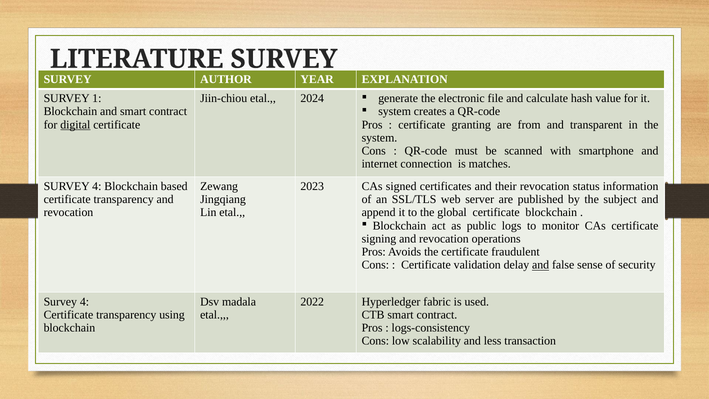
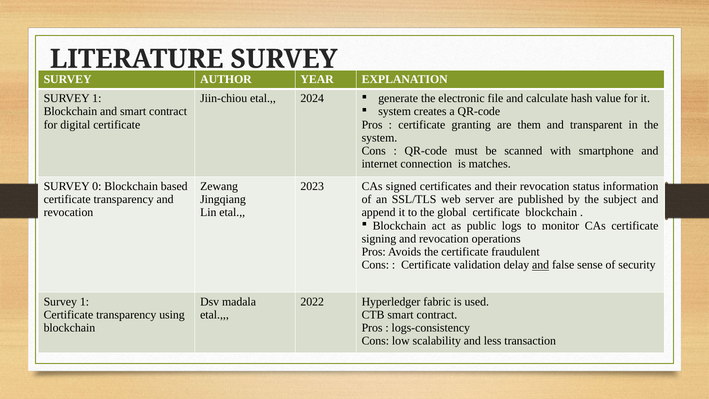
digital underline: present -> none
from: from -> them
4 at (97, 186): 4 -> 0
4 at (84, 302): 4 -> 1
